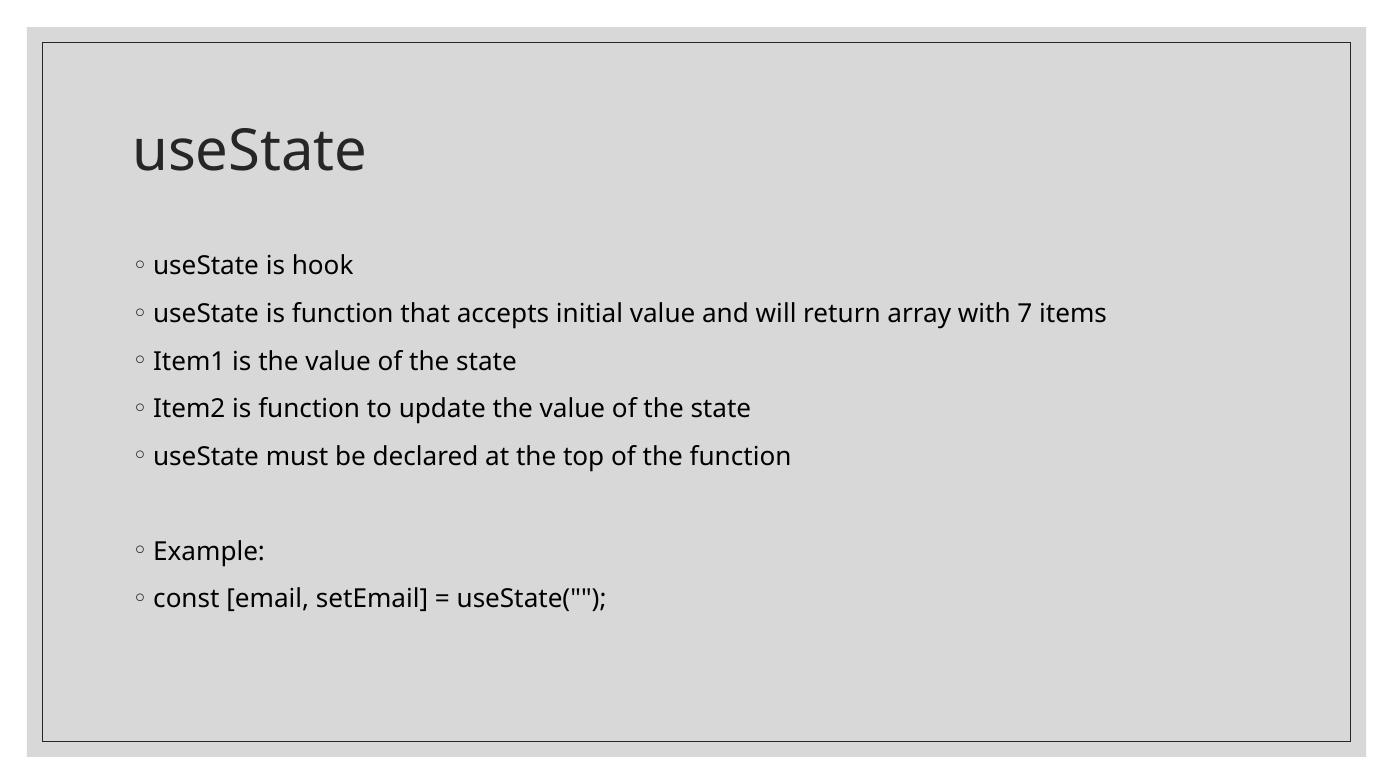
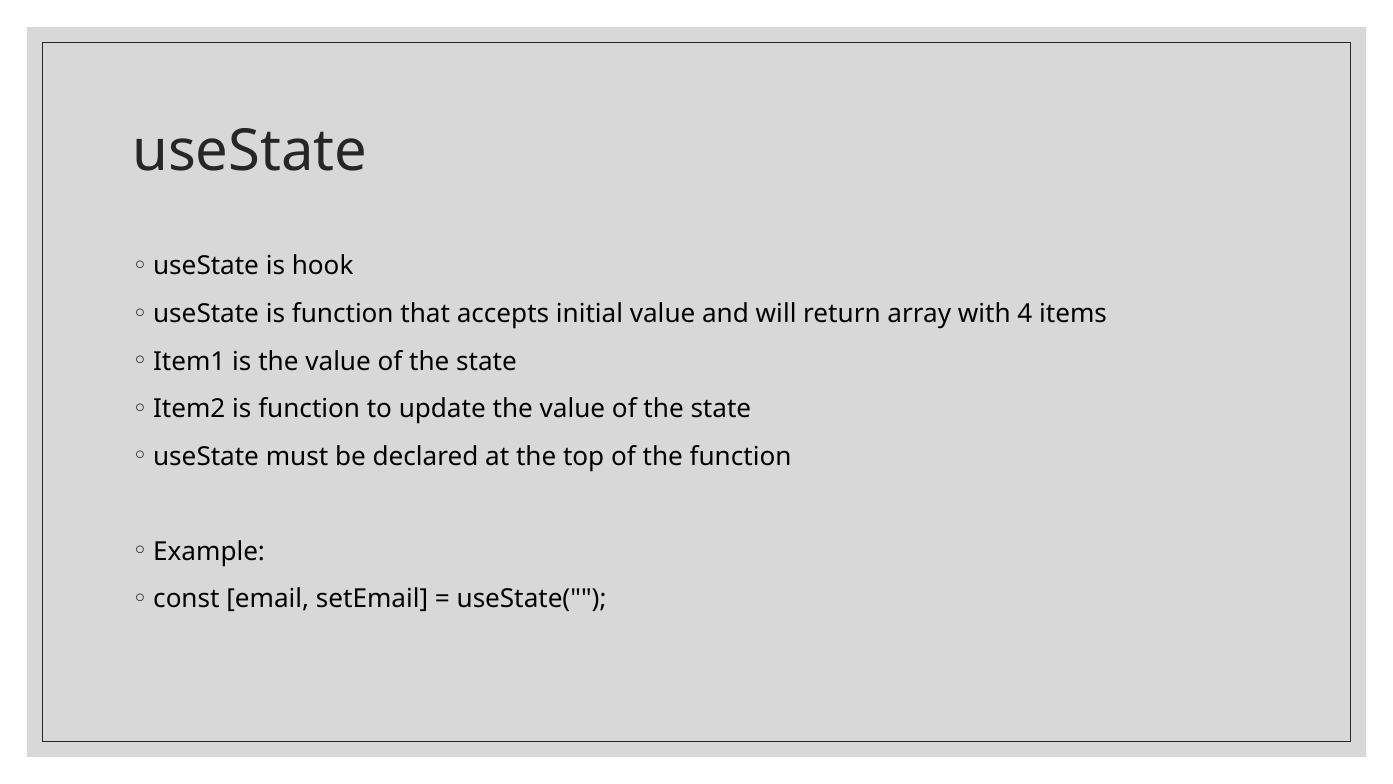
7: 7 -> 4
